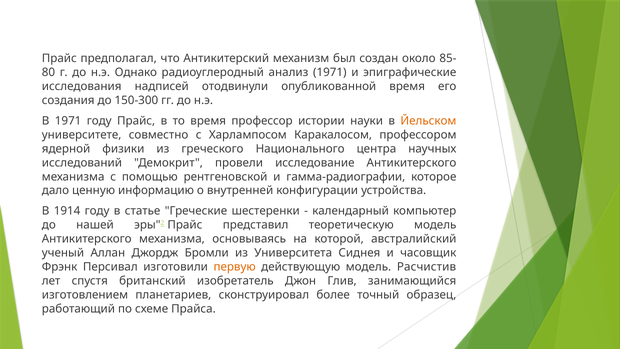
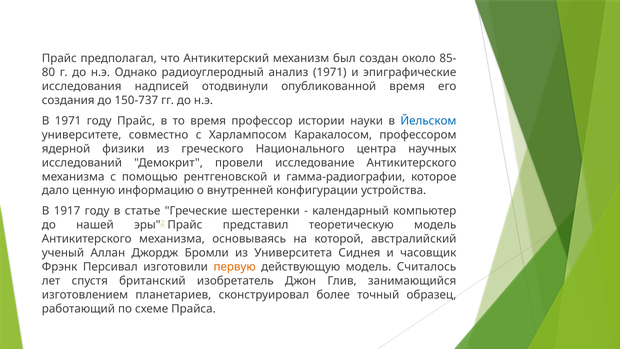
150-300: 150-300 -> 150-737
Йельском colour: orange -> blue
1914: 1914 -> 1917
Расчистив: Расчистив -> Считалось
